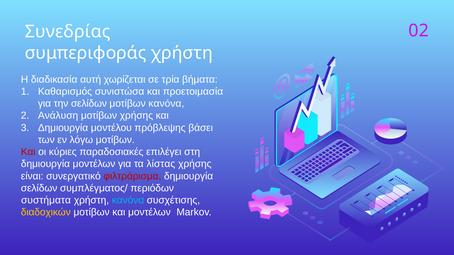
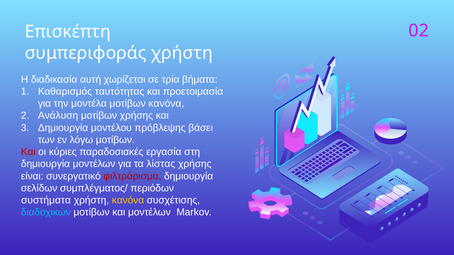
Συνεδρίας: Συνεδρίας -> Επισκέπτη
συνιστώσα: συνιστώσα -> ταυτότητας
την σελίδων: σελίδων -> μοντέλα
επιλέγει: επιλέγει -> εργασία
κανόνα at (128, 200) colour: light blue -> yellow
διαδοχικών colour: yellow -> light blue
